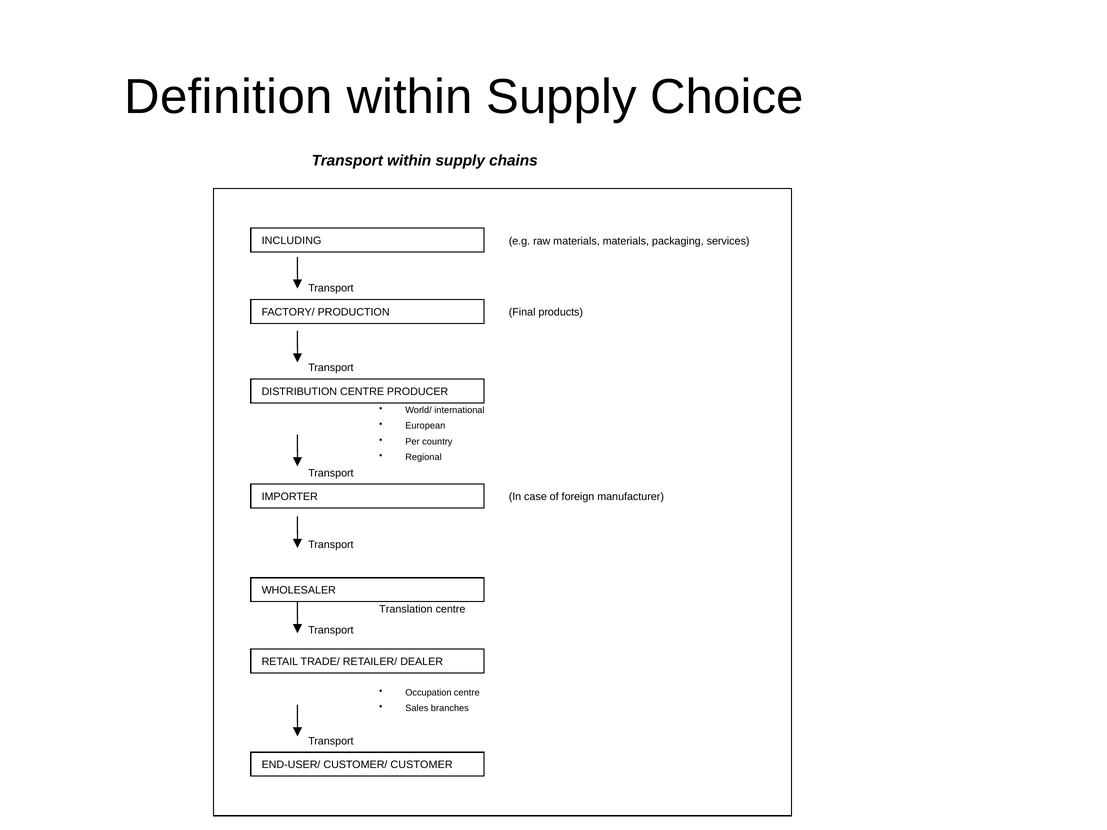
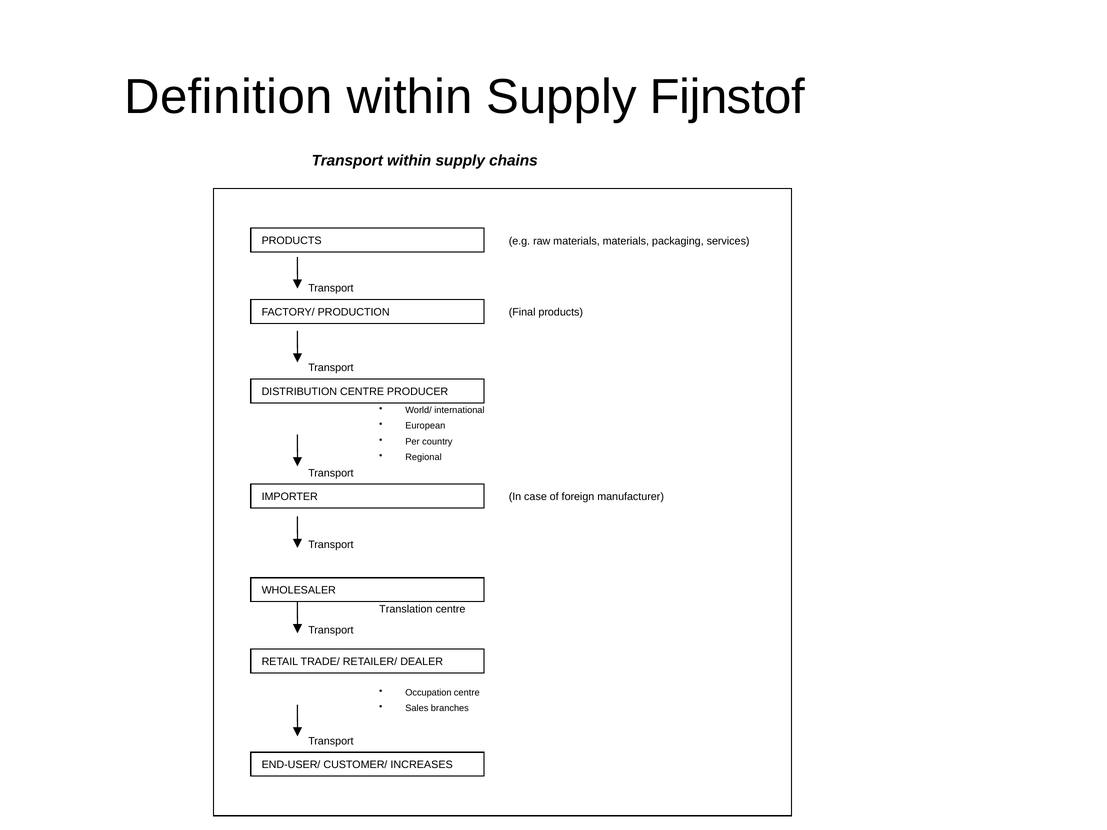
Choice: Choice -> Fijnstof
INCLUDING at (292, 241): INCLUDING -> PRODUCTS
CUSTOMER: CUSTOMER -> INCREASES
